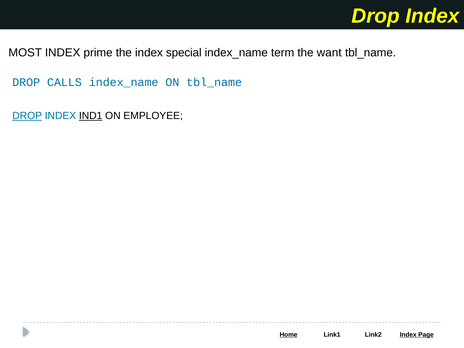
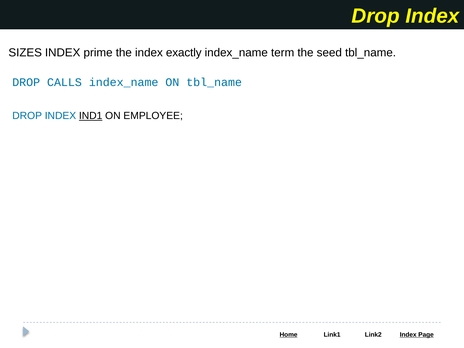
MOST: MOST -> SIZES
special: special -> exactly
want: want -> seed
DROP at (27, 116) underline: present -> none
